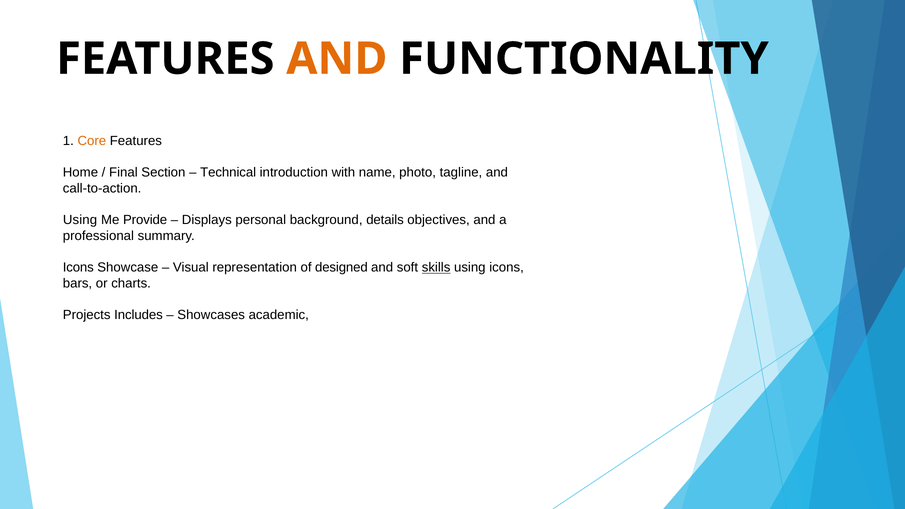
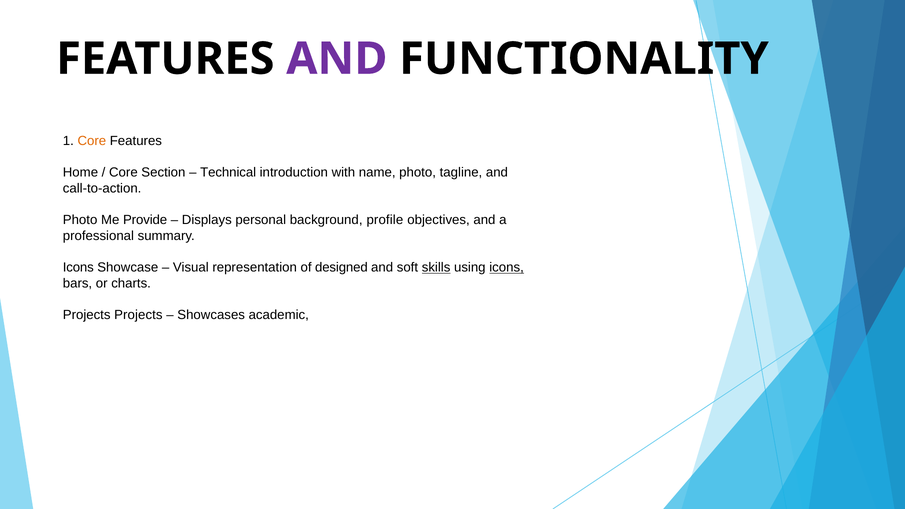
AND at (337, 59) colour: orange -> purple
Final at (123, 172): Final -> Core
Using at (80, 220): Using -> Photo
details: details -> profile
icons at (507, 268) underline: none -> present
Projects Includes: Includes -> Projects
